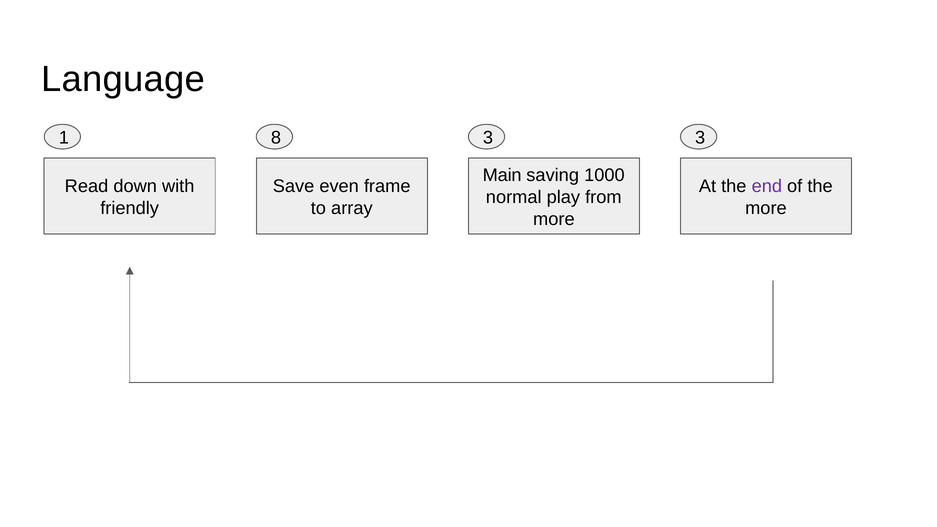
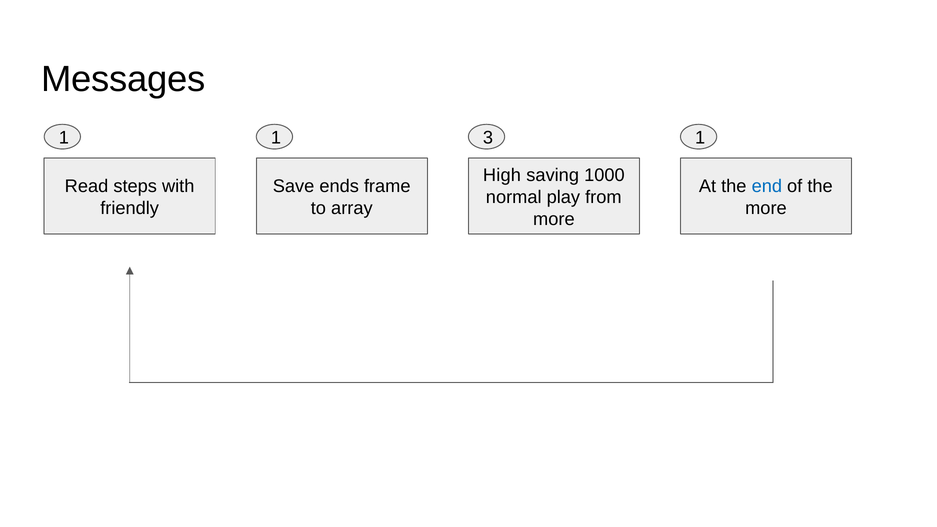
Language: Language -> Messages
1 8: 8 -> 1
3 3: 3 -> 1
Main: Main -> High
down: down -> steps
even: even -> ends
end colour: purple -> blue
